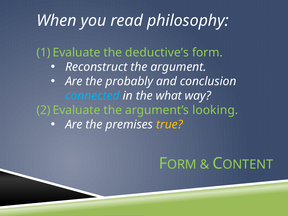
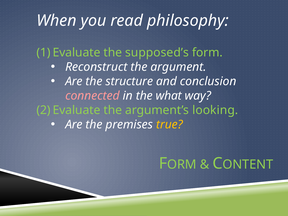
deductive’s: deductive’s -> supposed’s
probably: probably -> structure
connected colour: light blue -> pink
